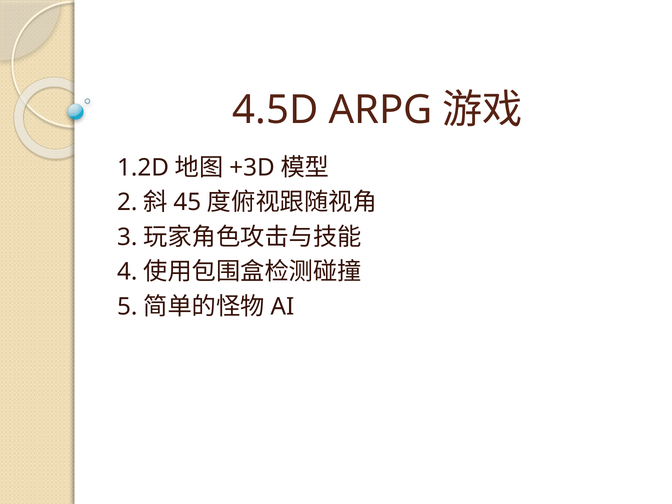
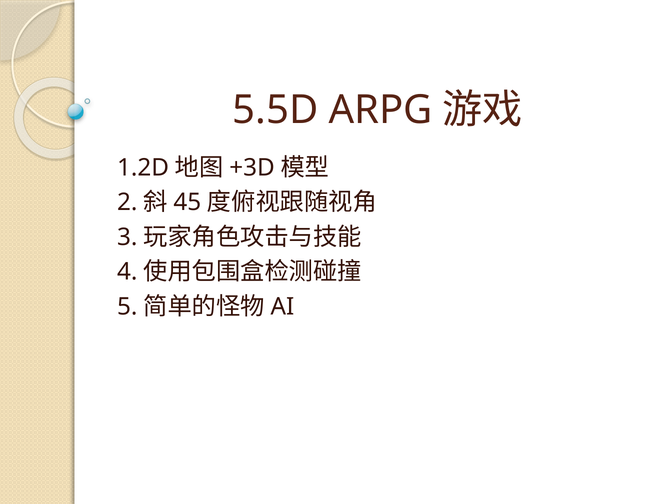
4.5D: 4.5D -> 5.5D
